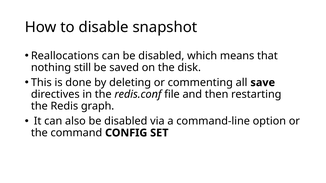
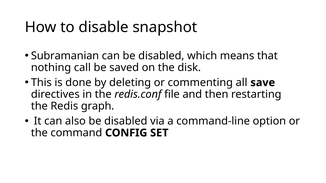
Reallocations: Reallocations -> Subramanian
still: still -> call
